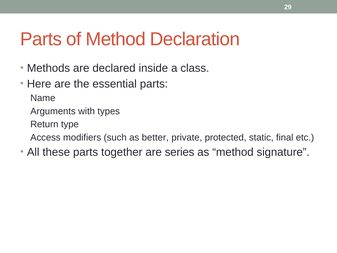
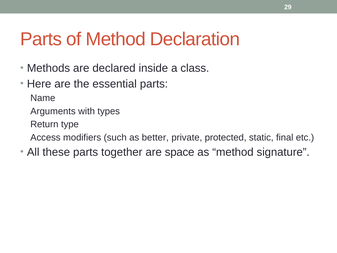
series: series -> space
